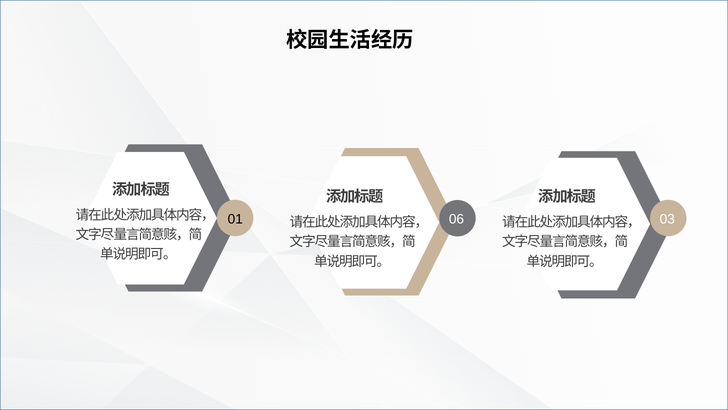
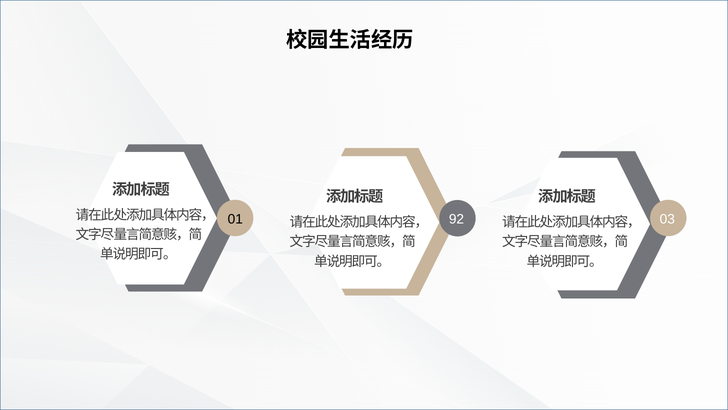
06: 06 -> 92
